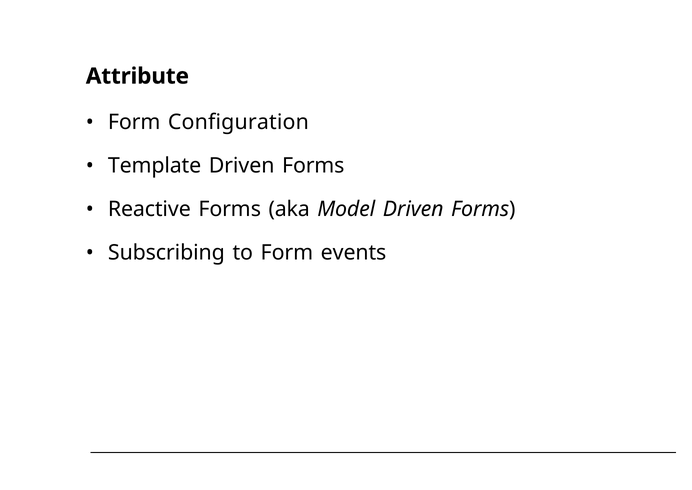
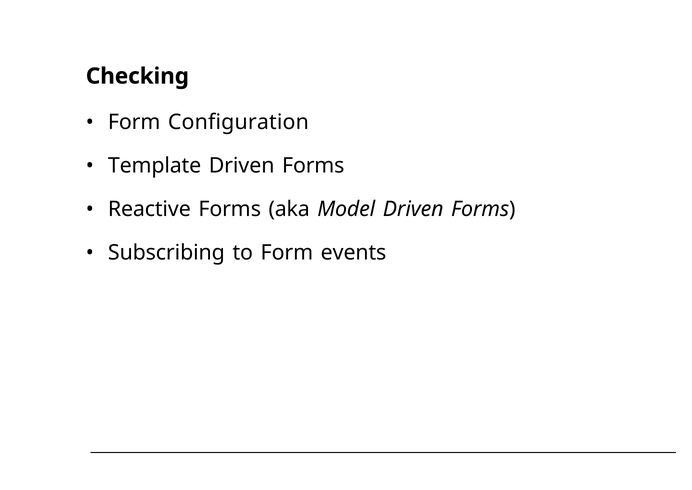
Attribute: Attribute -> Checking
